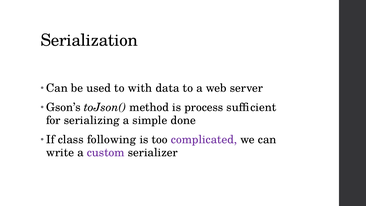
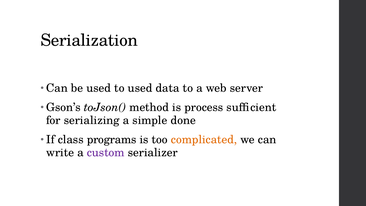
to with: with -> used
following: following -> programs
complicated colour: purple -> orange
